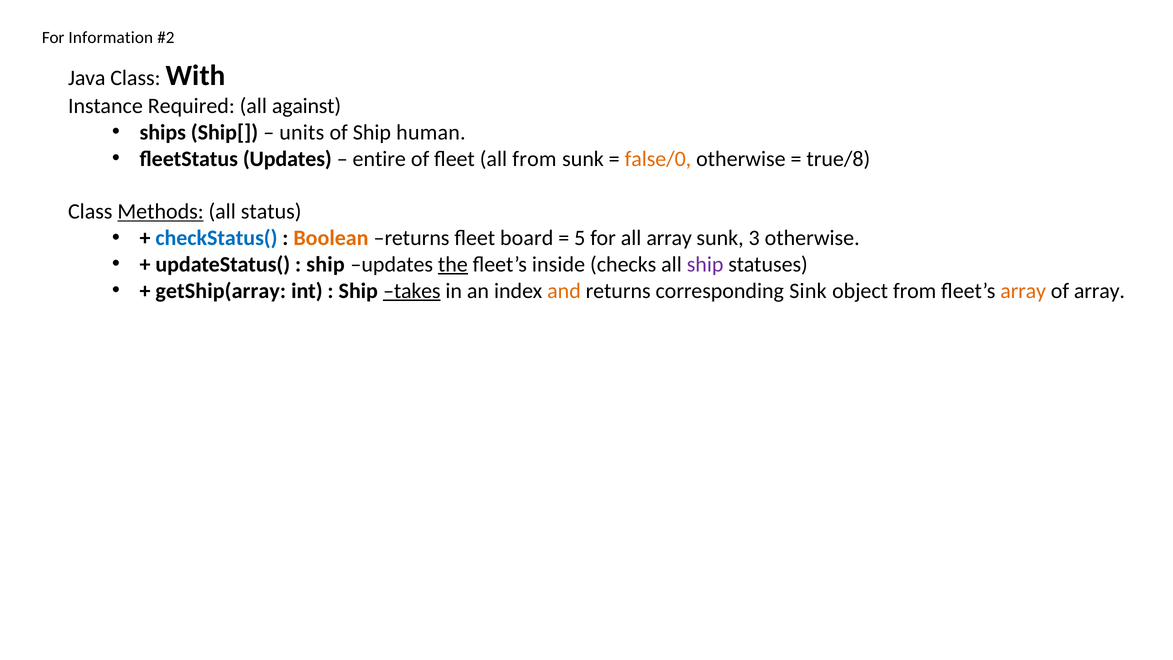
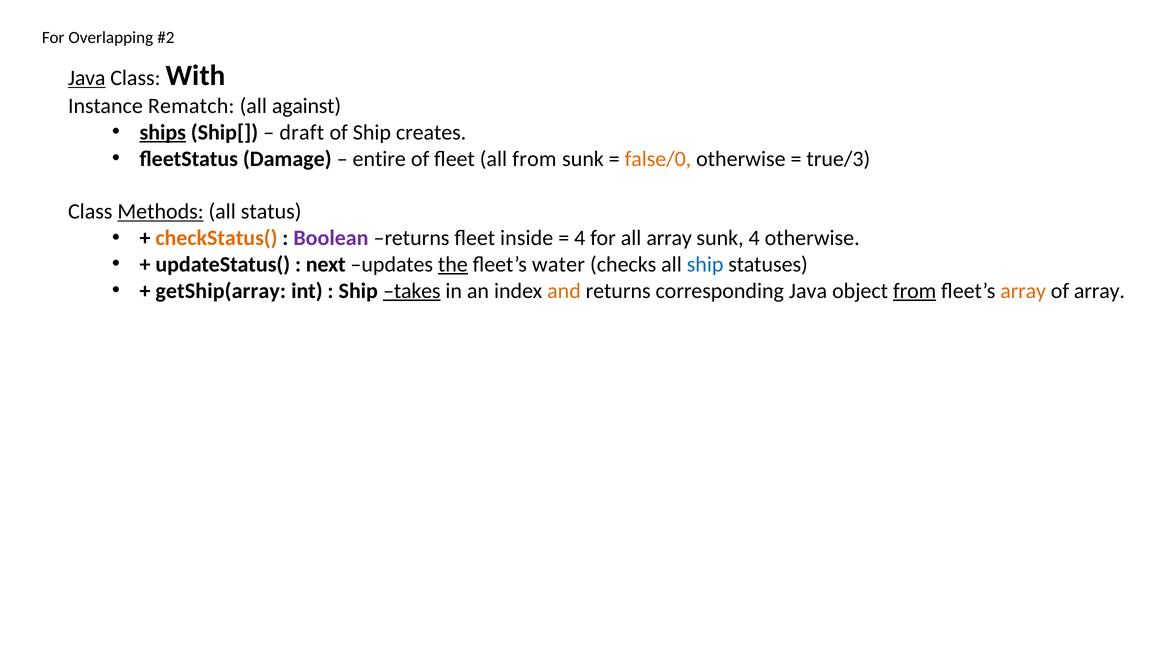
Information: Information -> Overlapping
Java at (87, 78) underline: none -> present
Required: Required -> Rematch
ships underline: none -> present
units: units -> draft
human: human -> creates
fleetStatus Updates: Updates -> Damage
true/8: true/8 -> true/3
checkStatus( colour: blue -> orange
Boolean colour: orange -> purple
board: board -> inside
5 at (580, 238): 5 -> 4
sunk 3: 3 -> 4
ship at (326, 264): ship -> next
inside: inside -> water
ship at (705, 264) colour: purple -> blue
corresponding Sink: Sink -> Java
from at (915, 291) underline: none -> present
